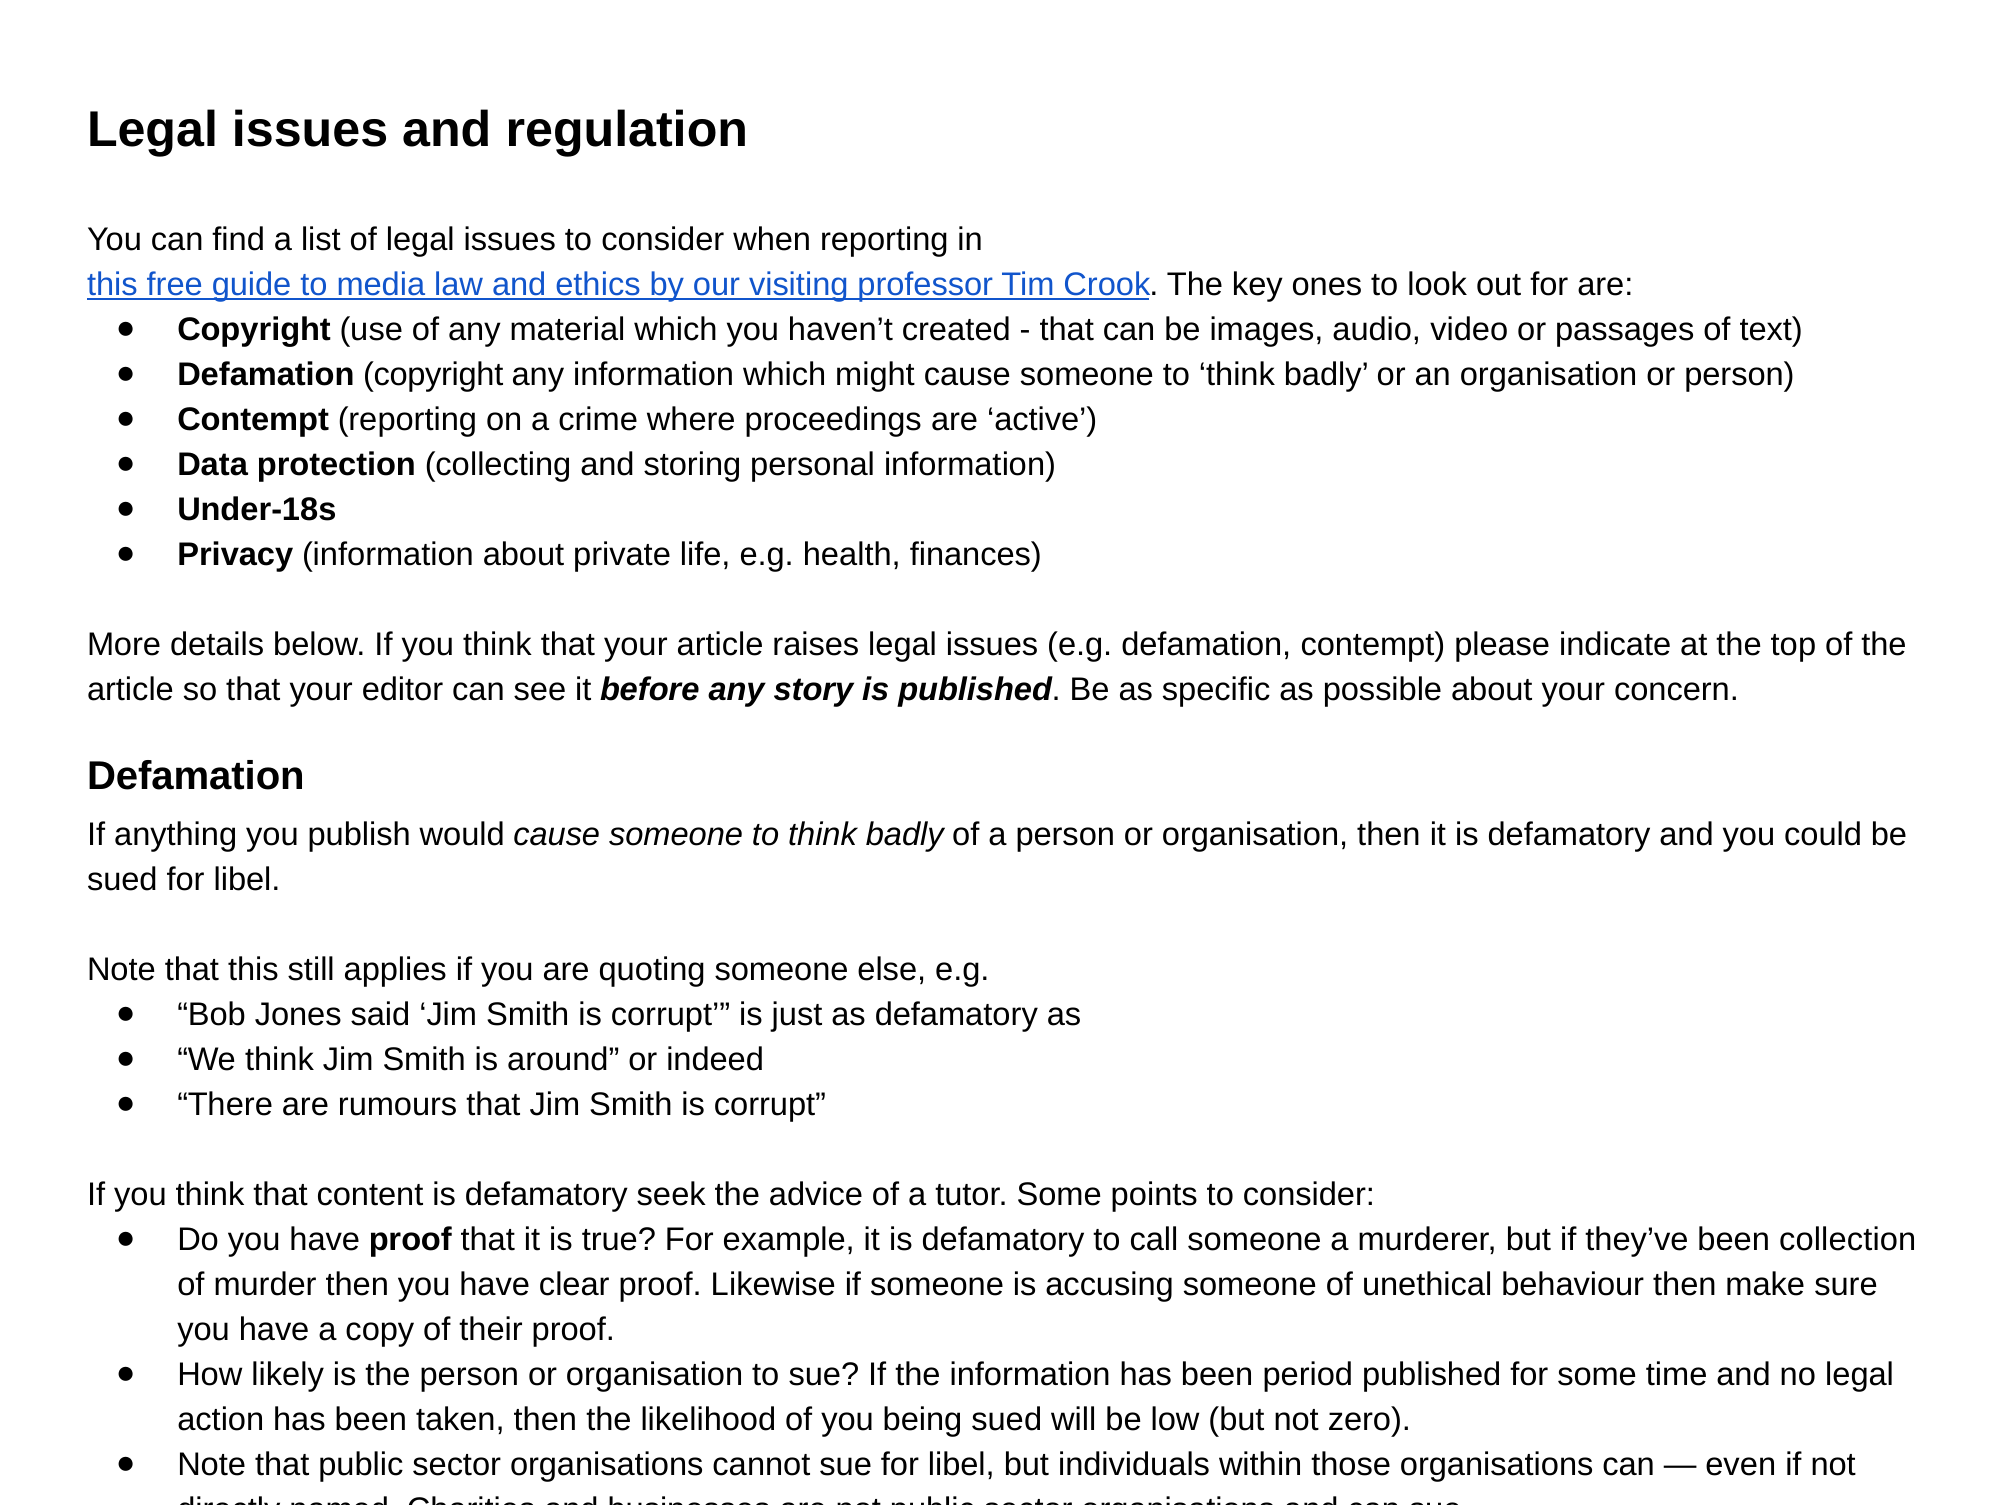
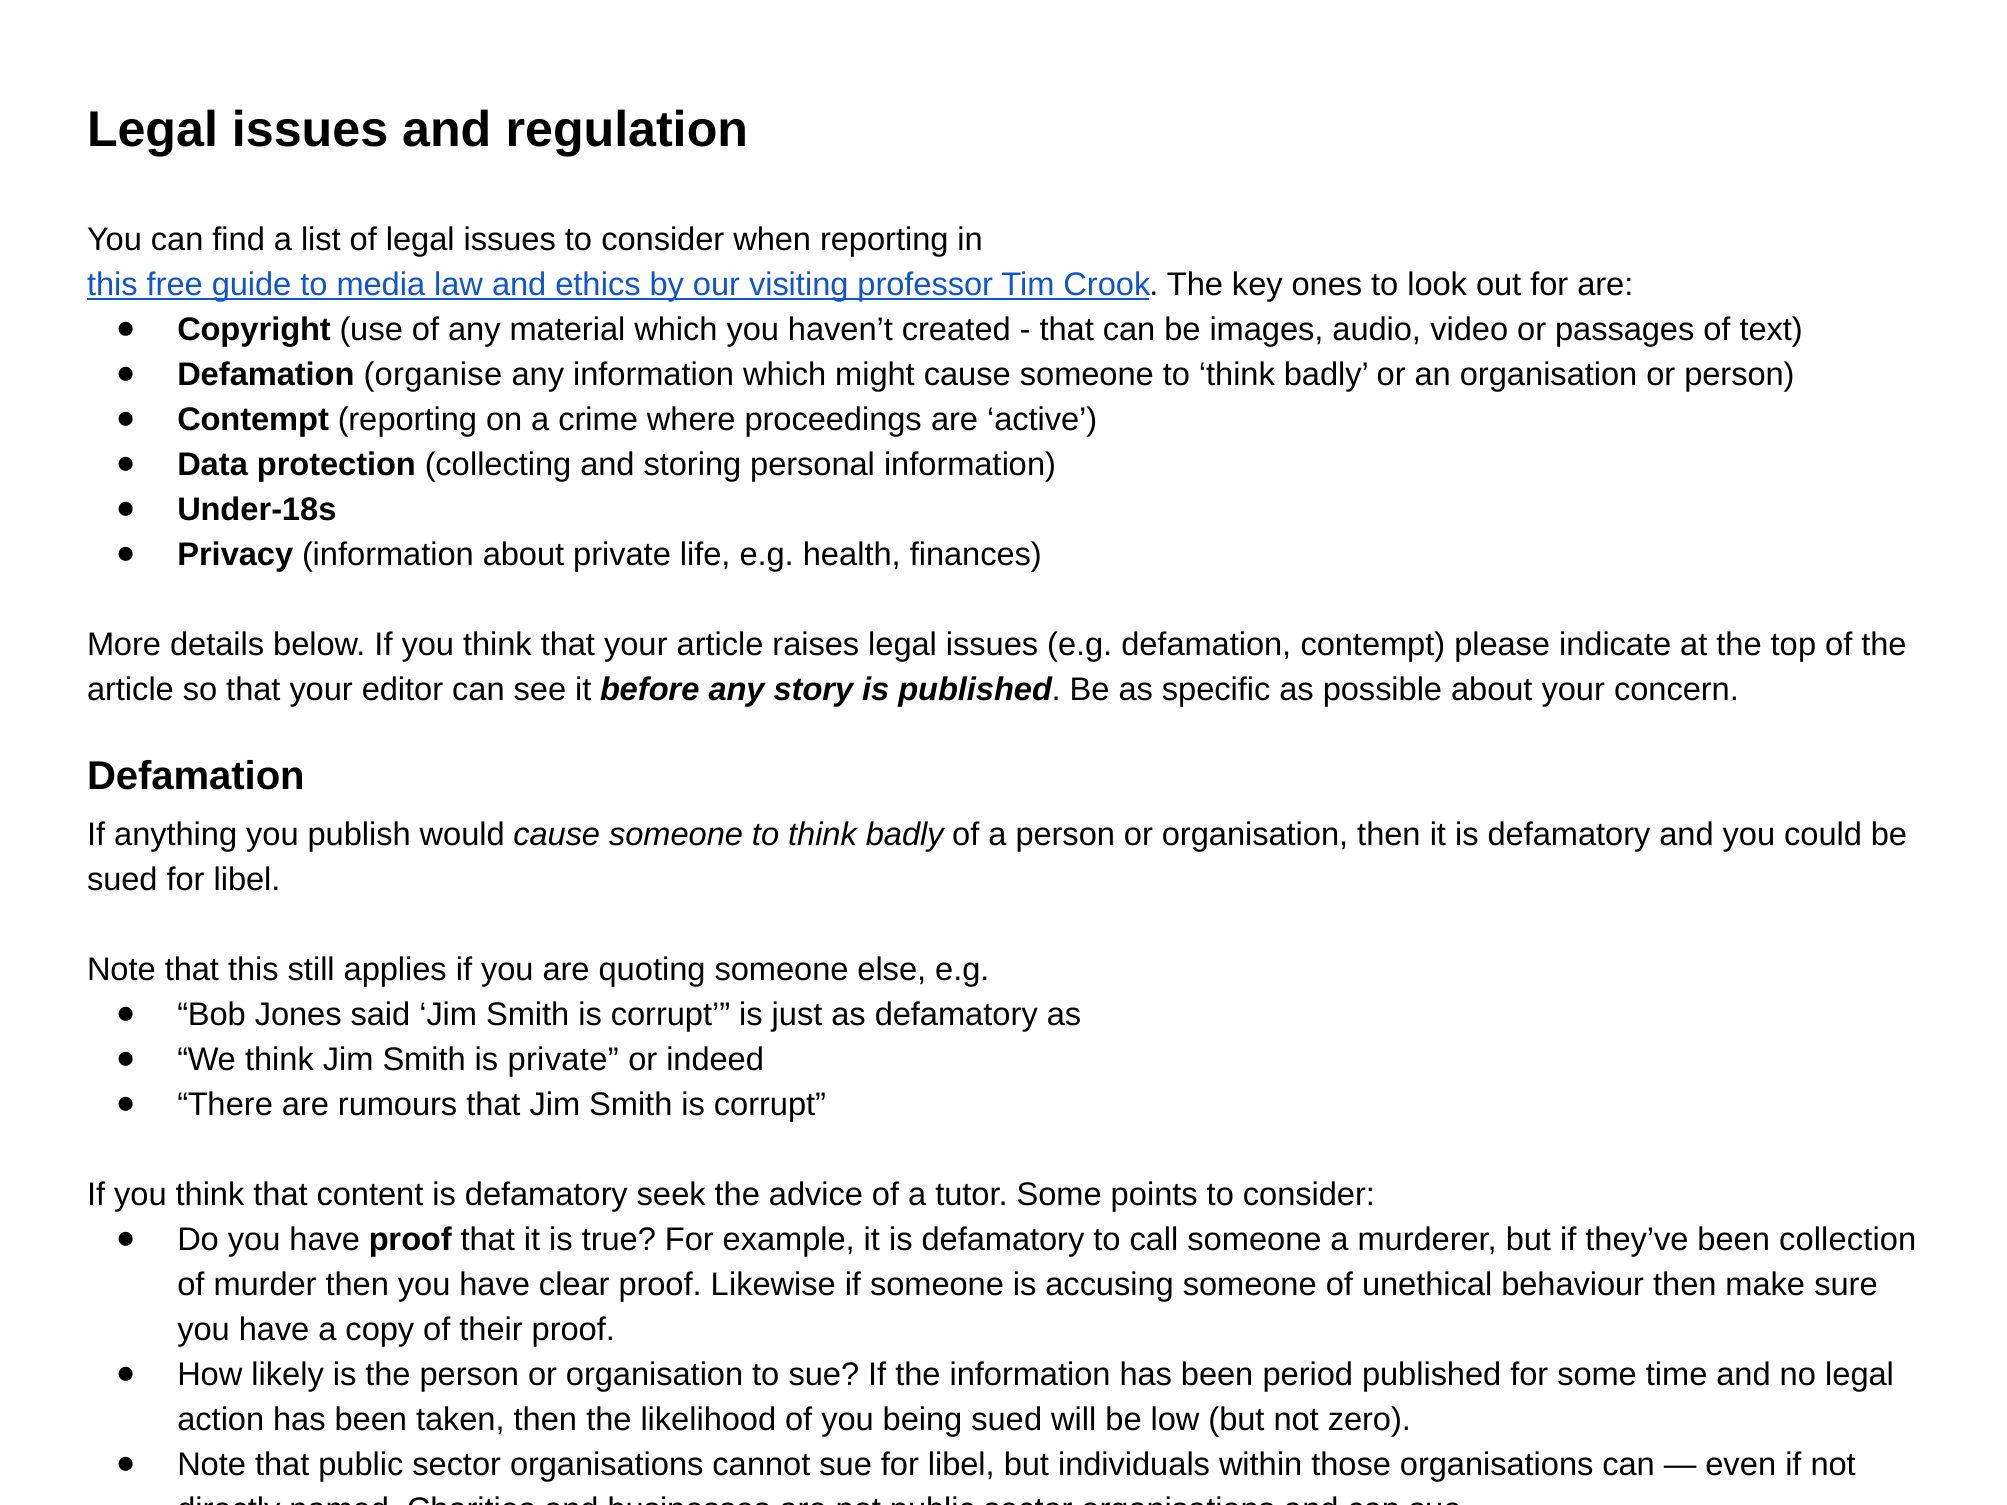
Defamation copyright: copyright -> organise
is around: around -> private
